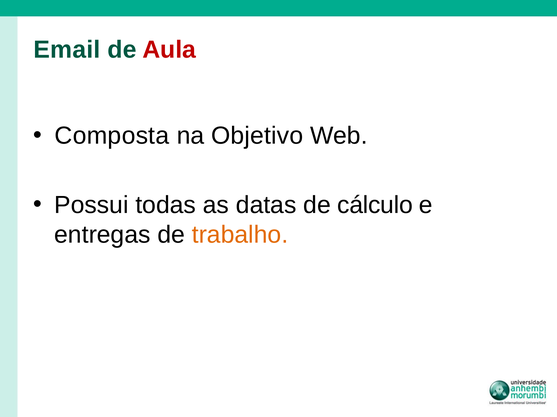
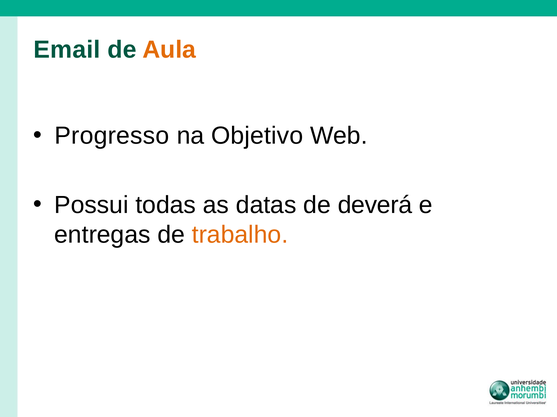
Aula colour: red -> orange
Composta: Composta -> Progresso
cálculo: cálculo -> deverá
